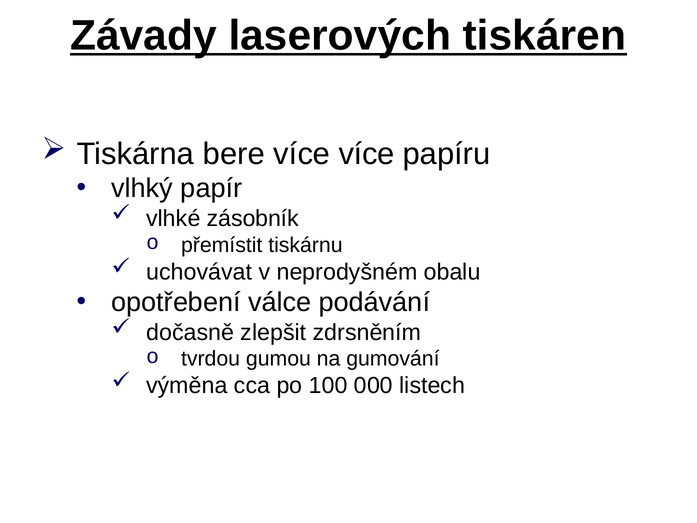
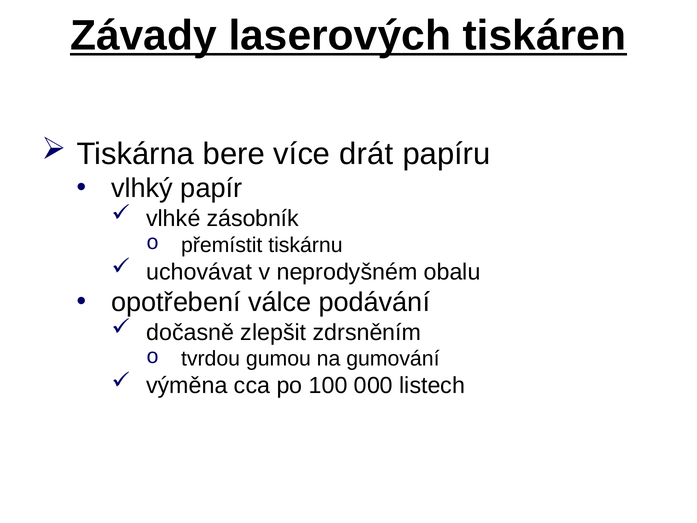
více více: více -> drát
